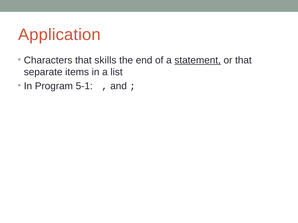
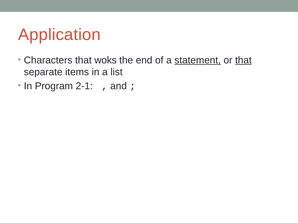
skills: skills -> woks
that at (243, 60) underline: none -> present
5-1: 5-1 -> 2-1
